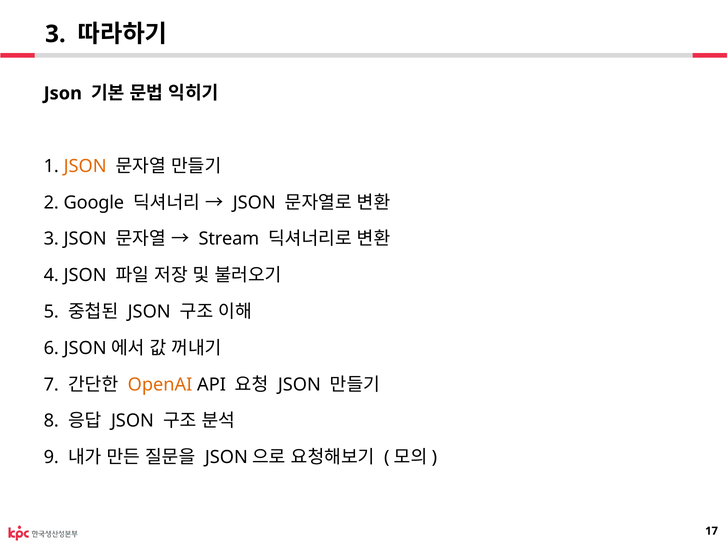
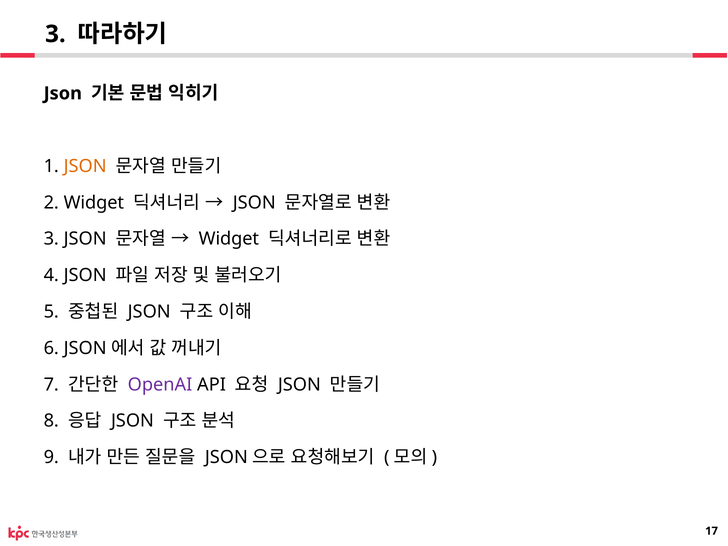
2 Google: Google -> Widget
Stream at (229, 239): Stream -> Widget
OpenAI colour: orange -> purple
